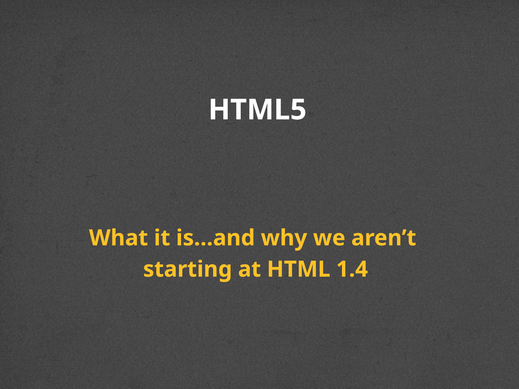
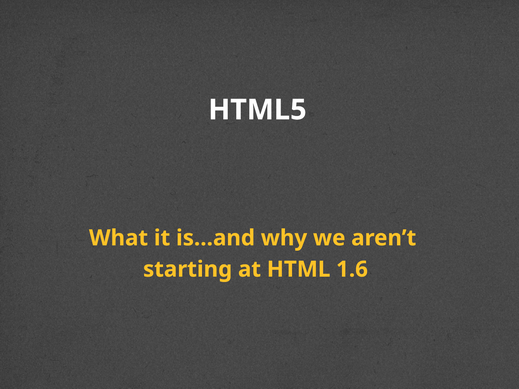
1.4: 1.4 -> 1.6
